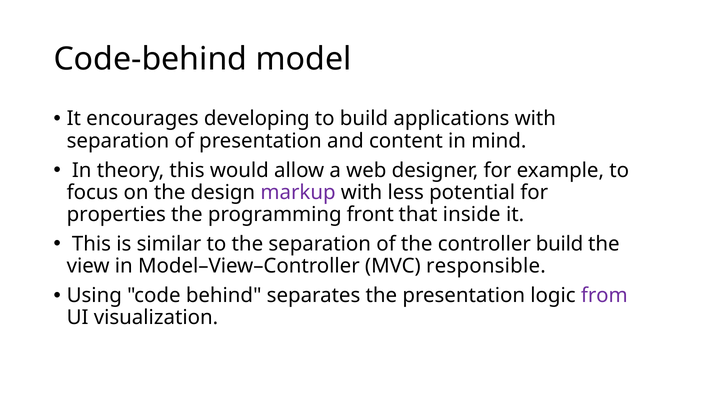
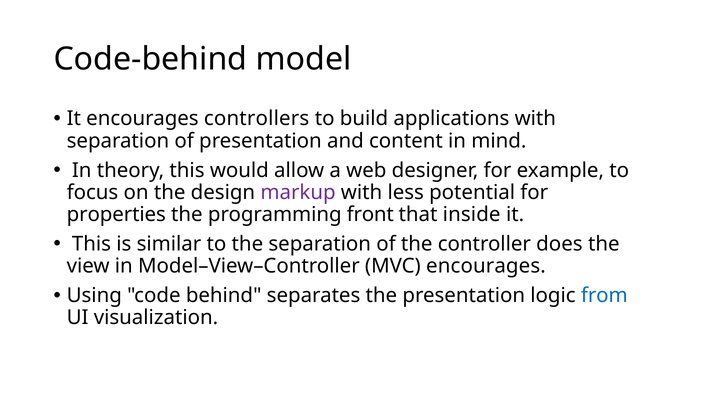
developing: developing -> controllers
controller build: build -> does
MVC responsible: responsible -> encourages
from colour: purple -> blue
